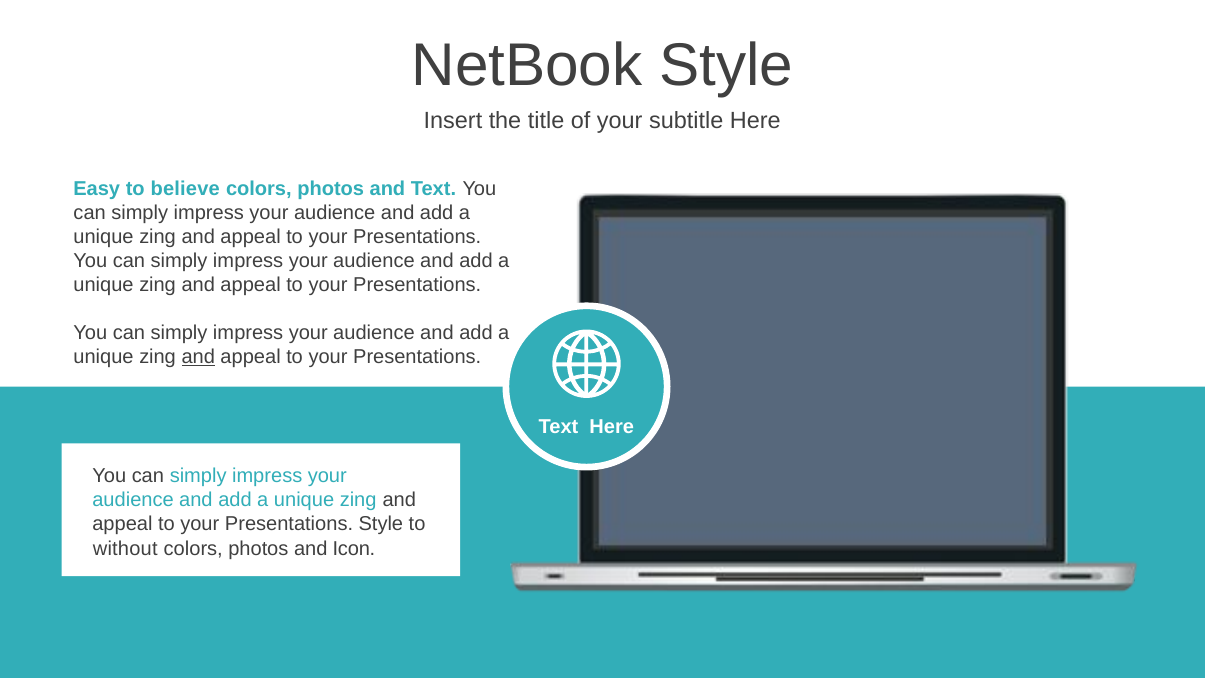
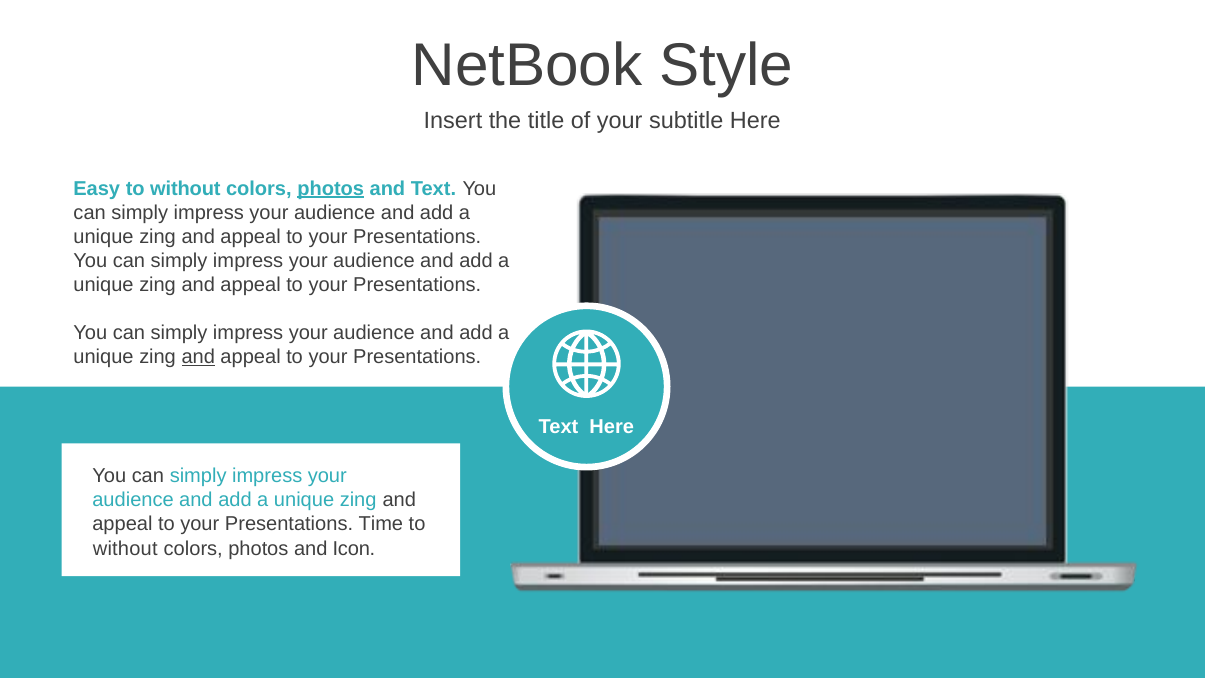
Easy to believe: believe -> without
photos at (331, 188) underline: none -> present
Presentations Style: Style -> Time
